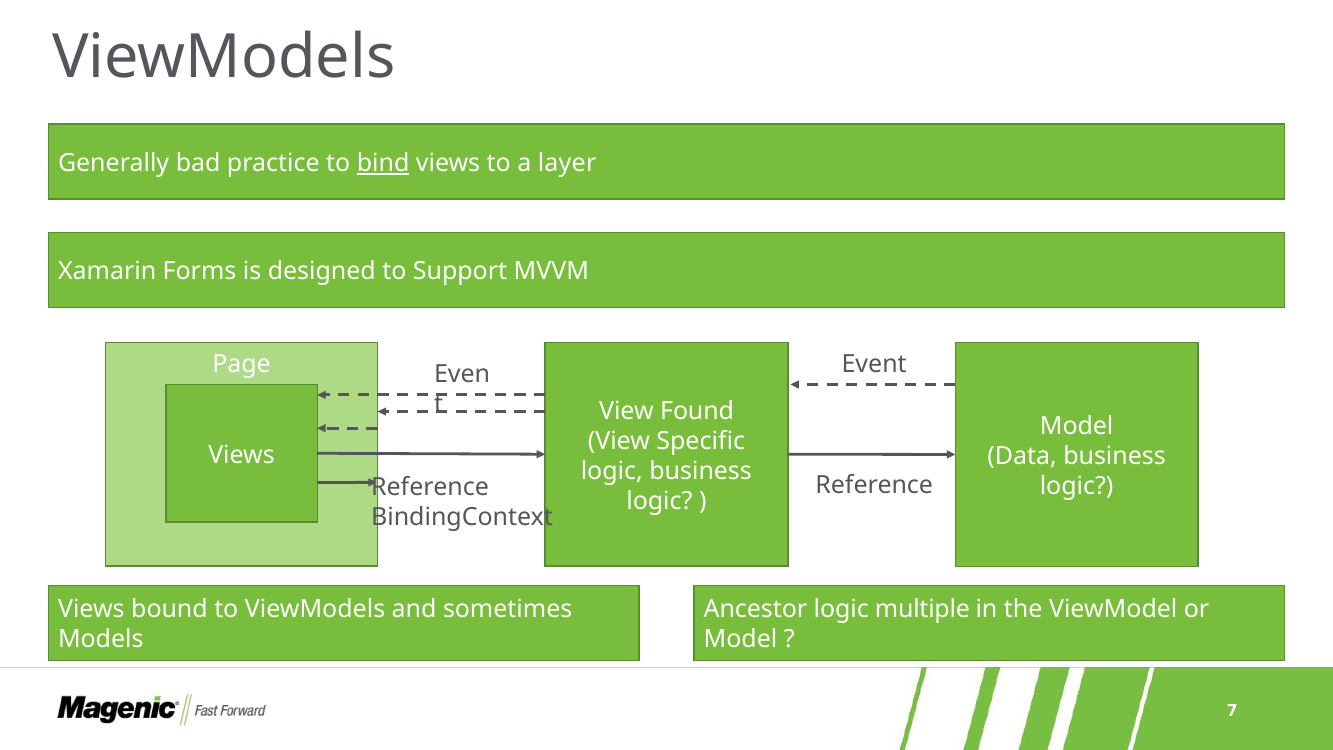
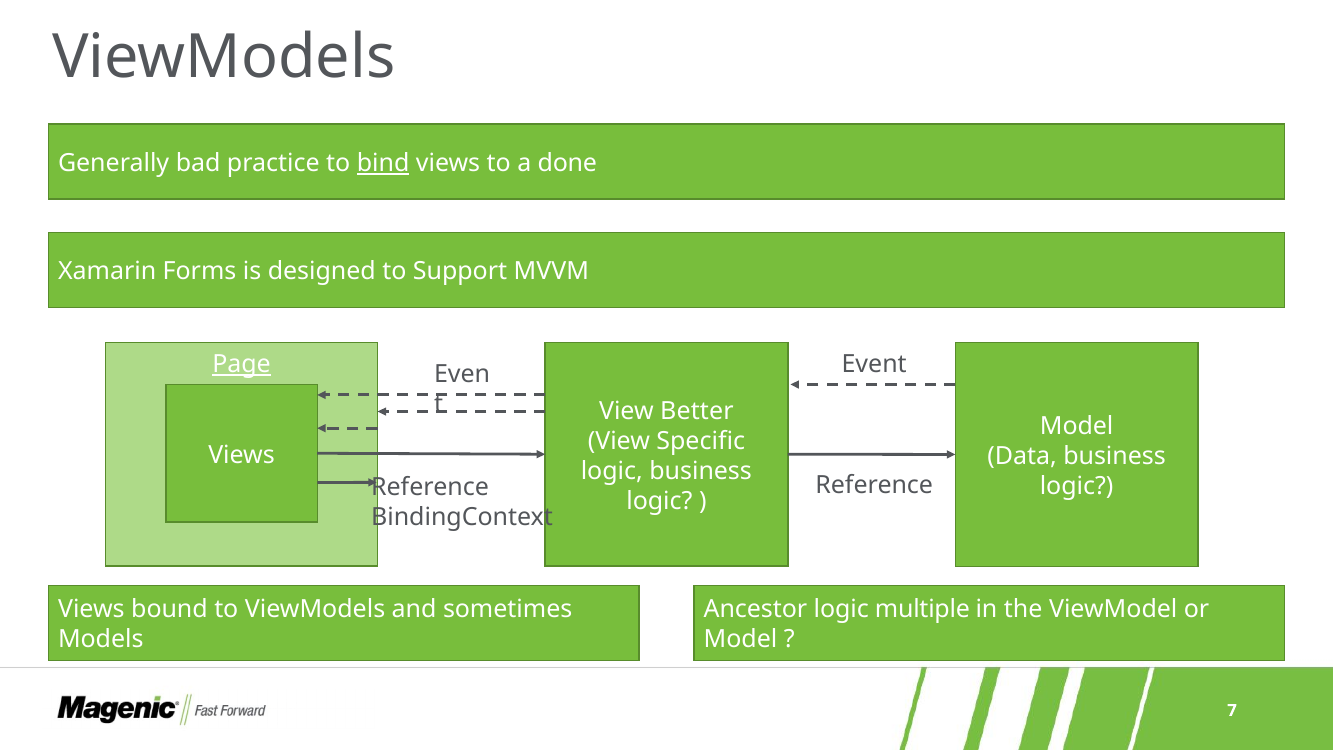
layer: layer -> done
Page underline: none -> present
Found: Found -> Better
